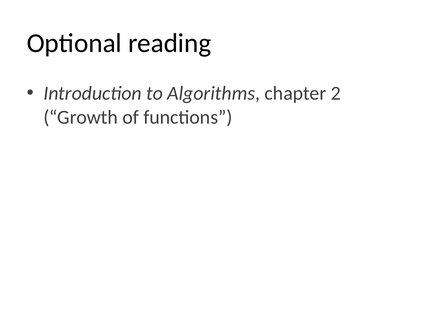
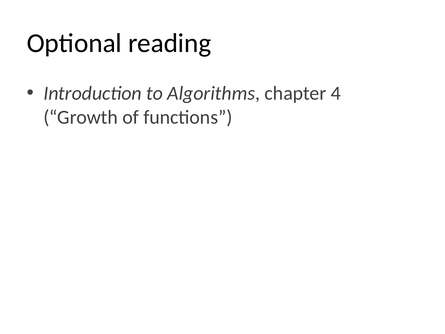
2: 2 -> 4
